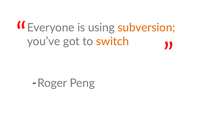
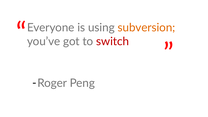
switch colour: orange -> red
